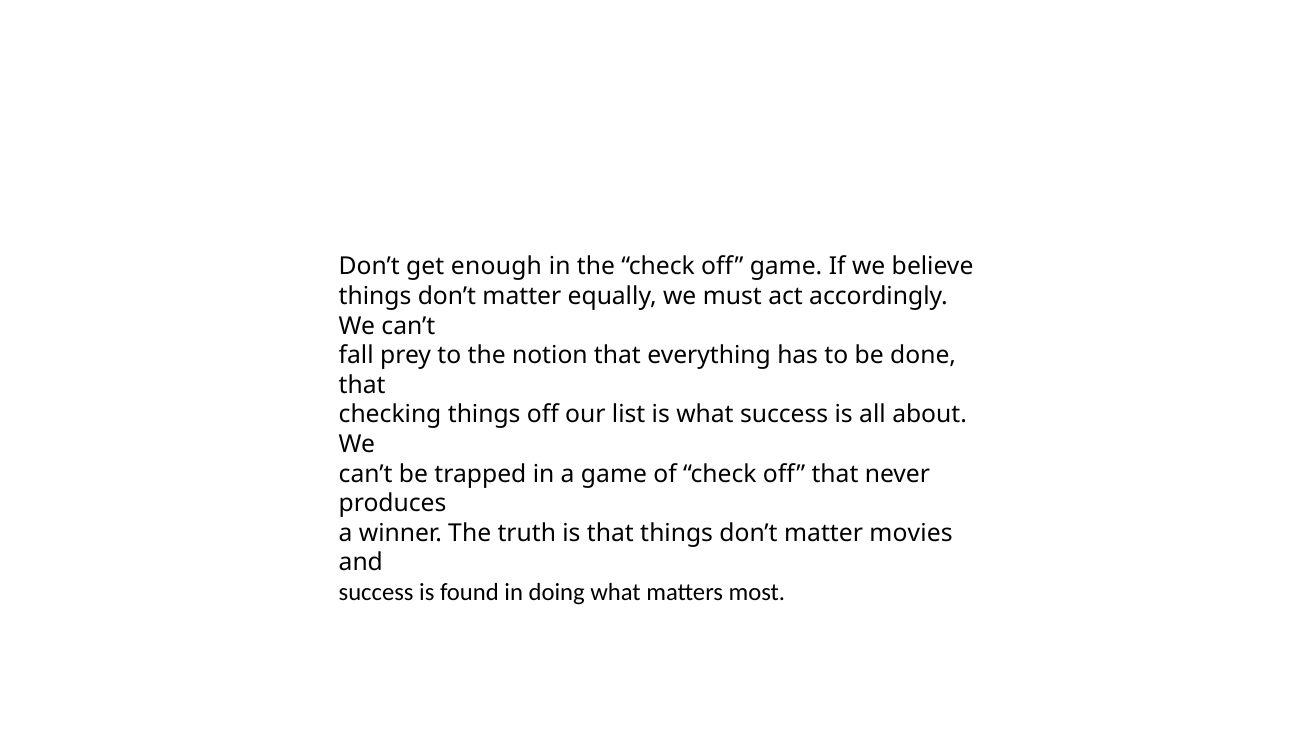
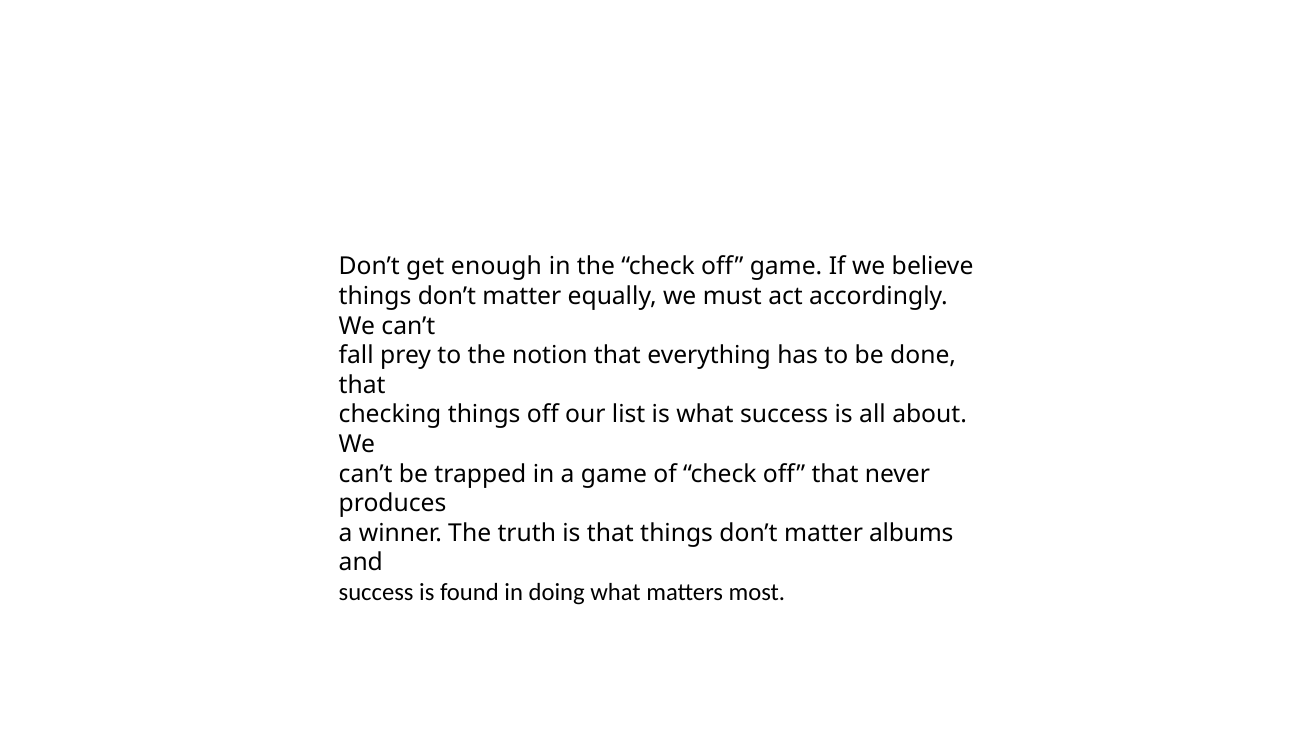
movies: movies -> albums
